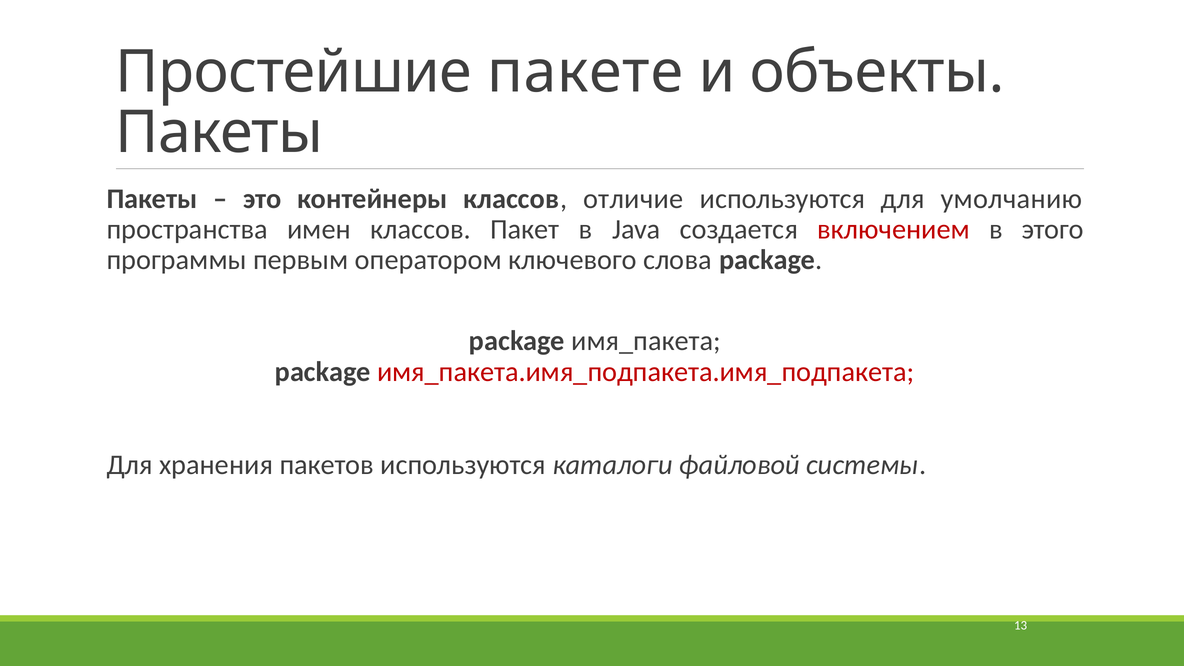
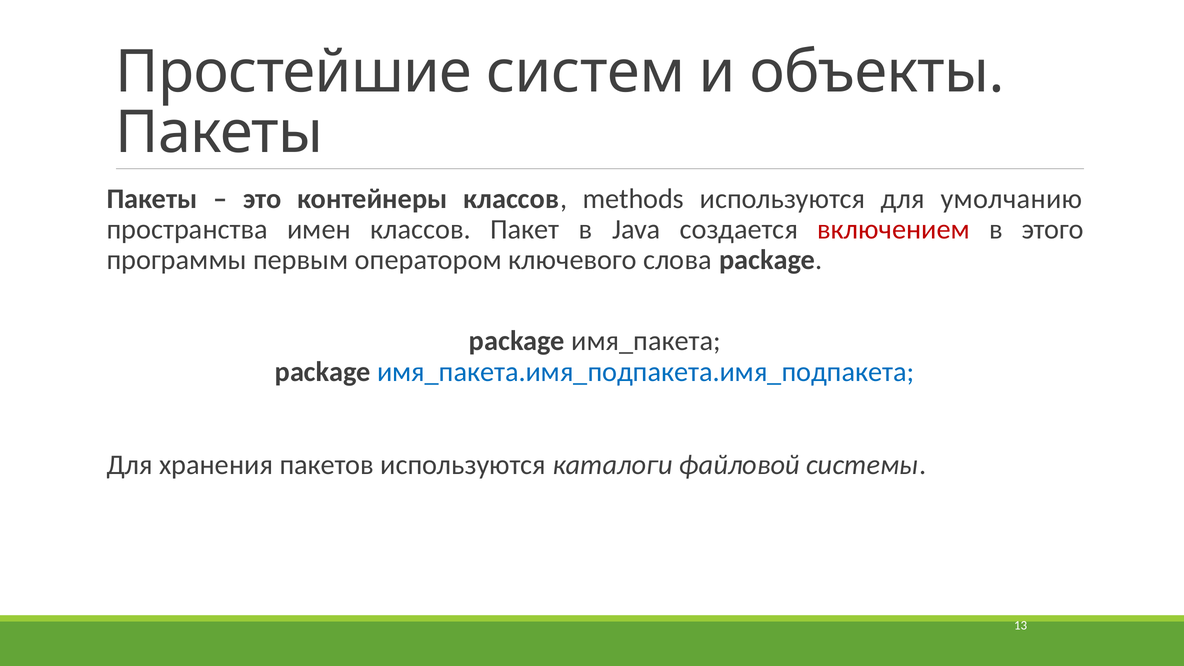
пакете: пакете -> систем
отличие: отличие -> methods
имя_пакета.имя_подпакета.имя_подпакета colour: red -> blue
